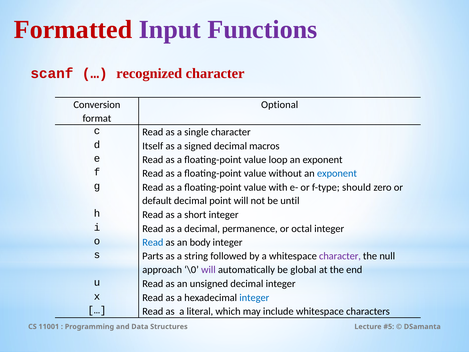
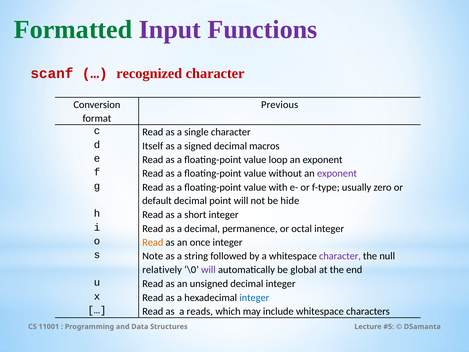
Formatted colour: red -> green
Optional: Optional -> Previous
exponent at (337, 173) colour: blue -> purple
should: should -> usually
until: until -> hide
Read at (153, 242) colour: blue -> orange
body: body -> once
Parts: Parts -> Note
approach: approach -> relatively
literal: literal -> reads
